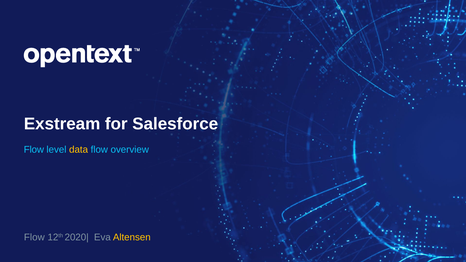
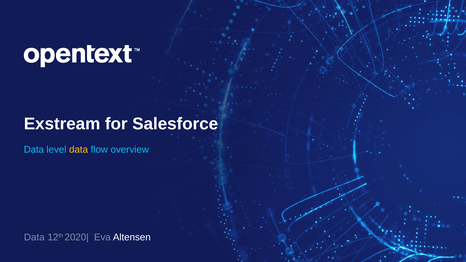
Flow at (34, 150): Flow -> Data
Flow at (34, 237): Flow -> Data
Altensen colour: yellow -> white
